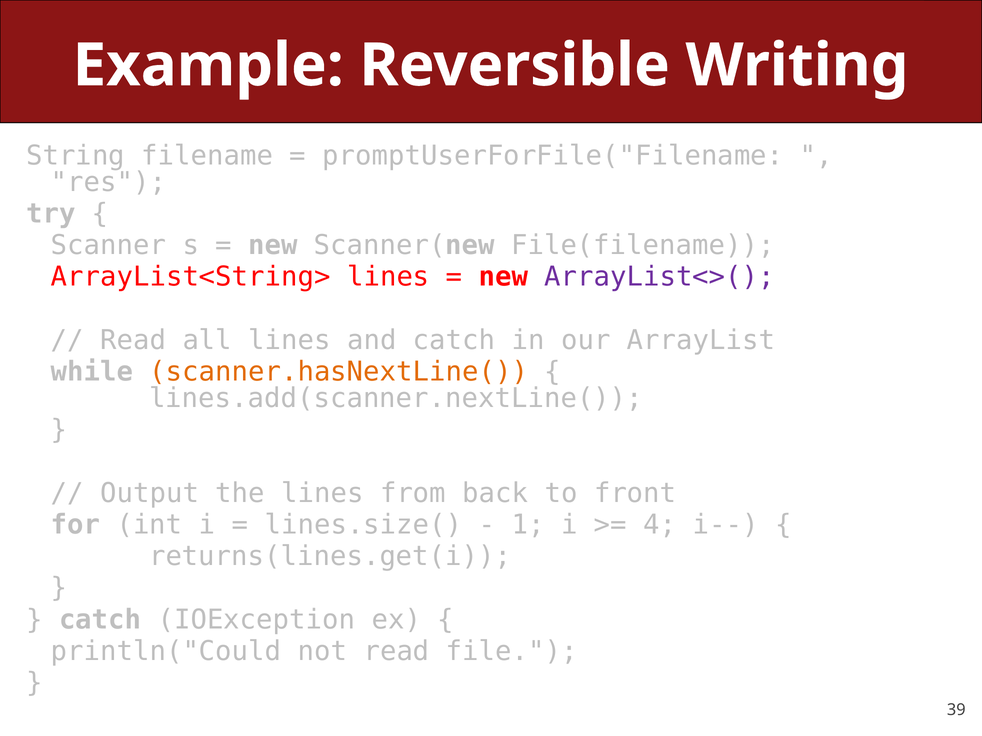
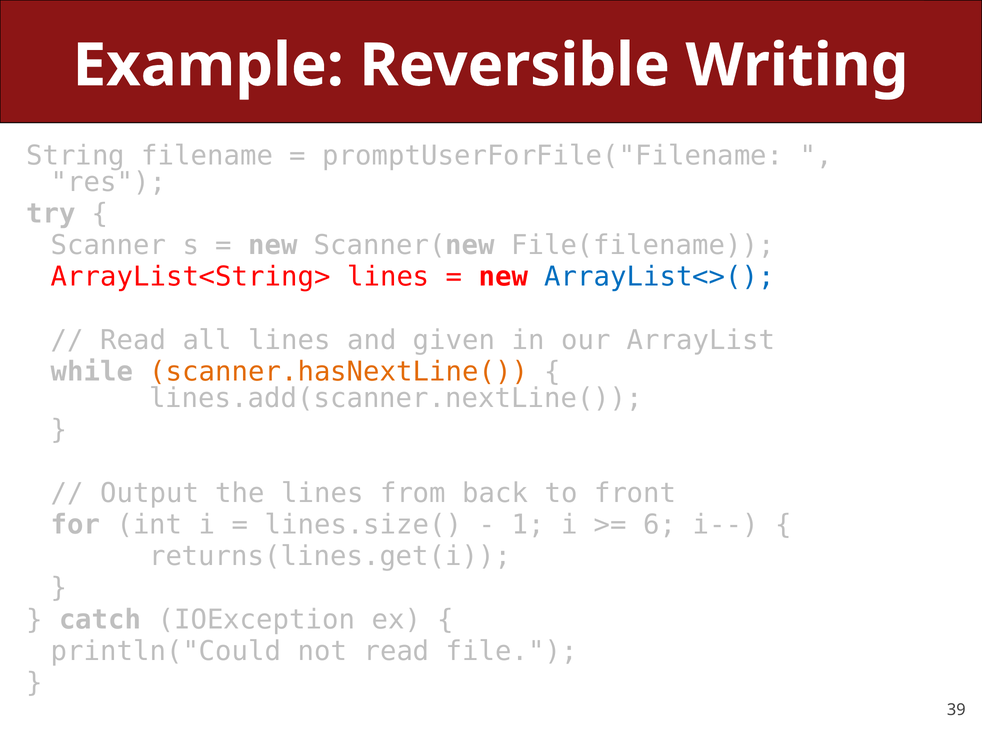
ArrayList<>( colour: purple -> blue
and catch: catch -> given
4: 4 -> 6
